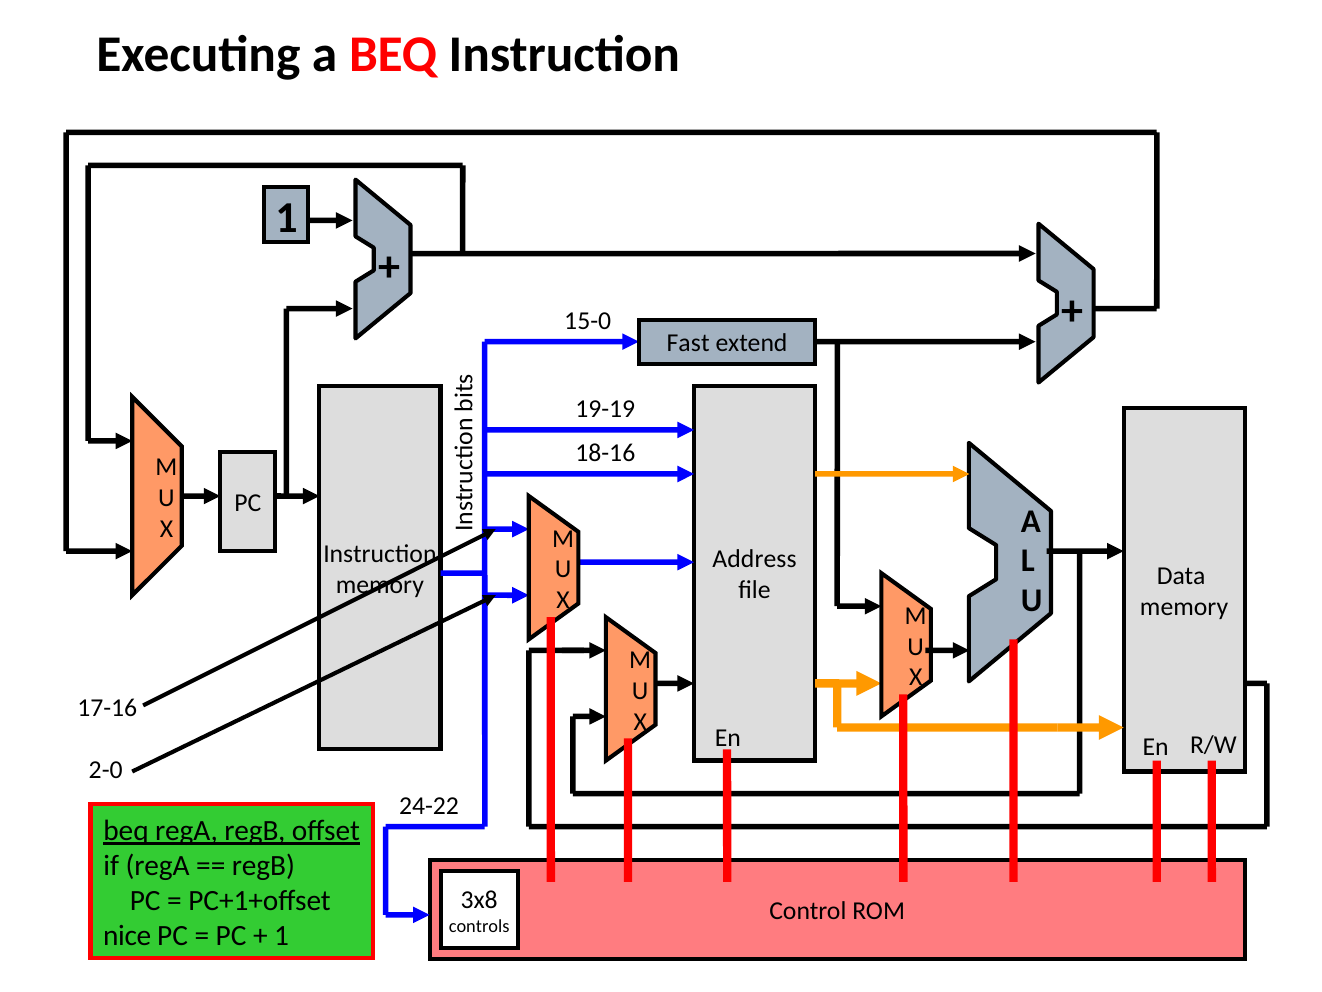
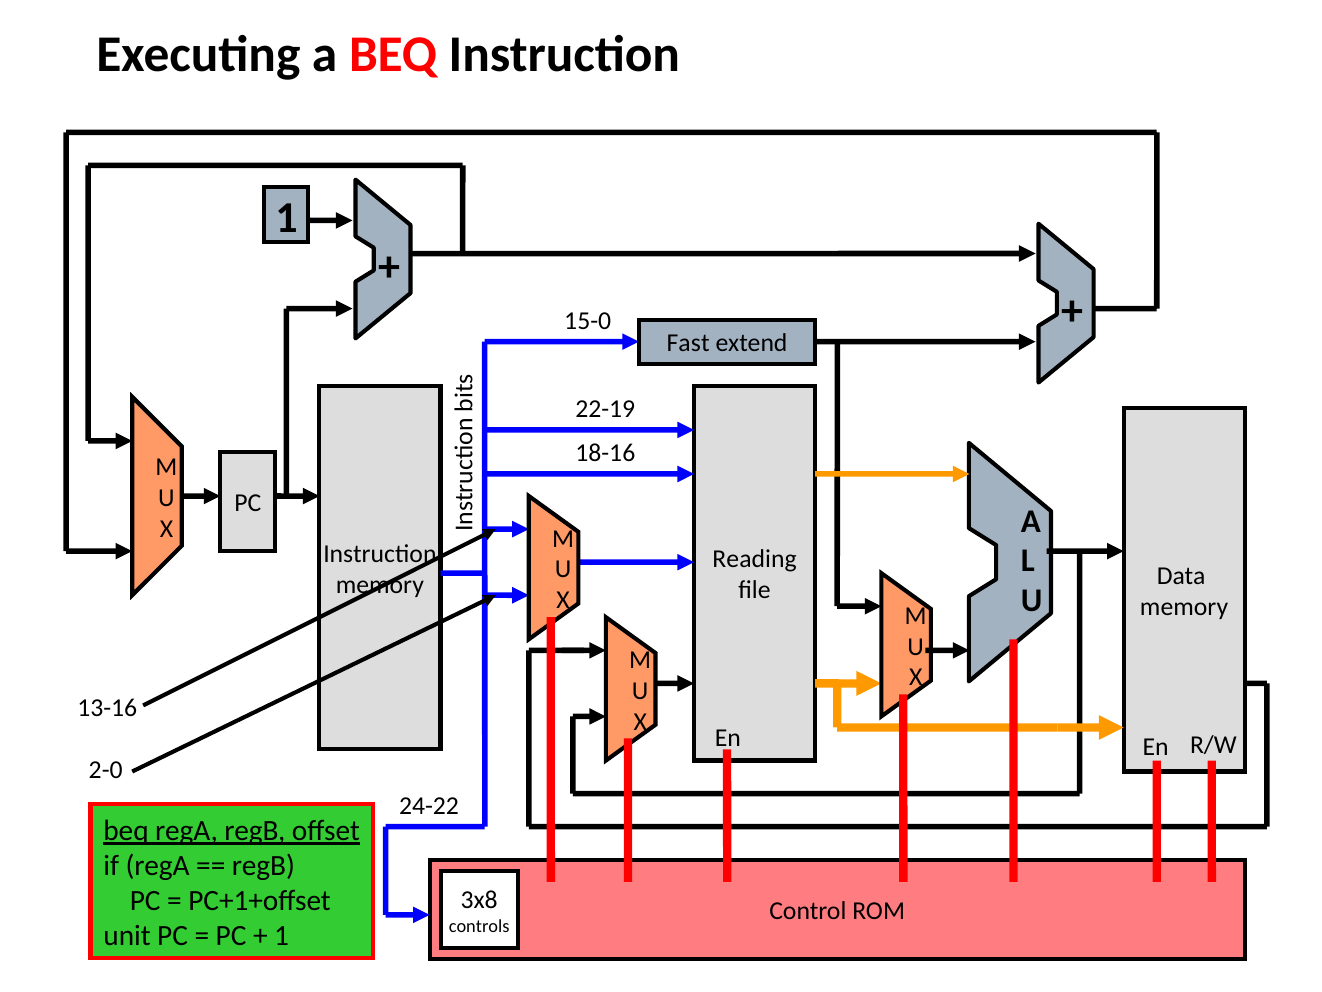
19-19: 19-19 -> 22-19
Address: Address -> Reading
17-16: 17-16 -> 13-16
nice: nice -> unit
